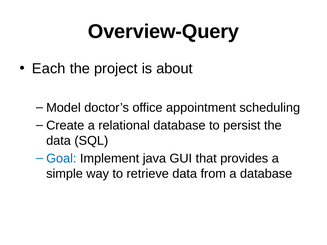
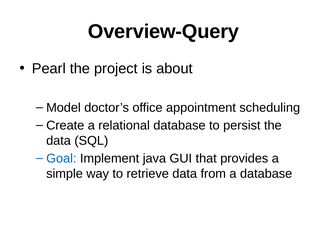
Each: Each -> Pearl
